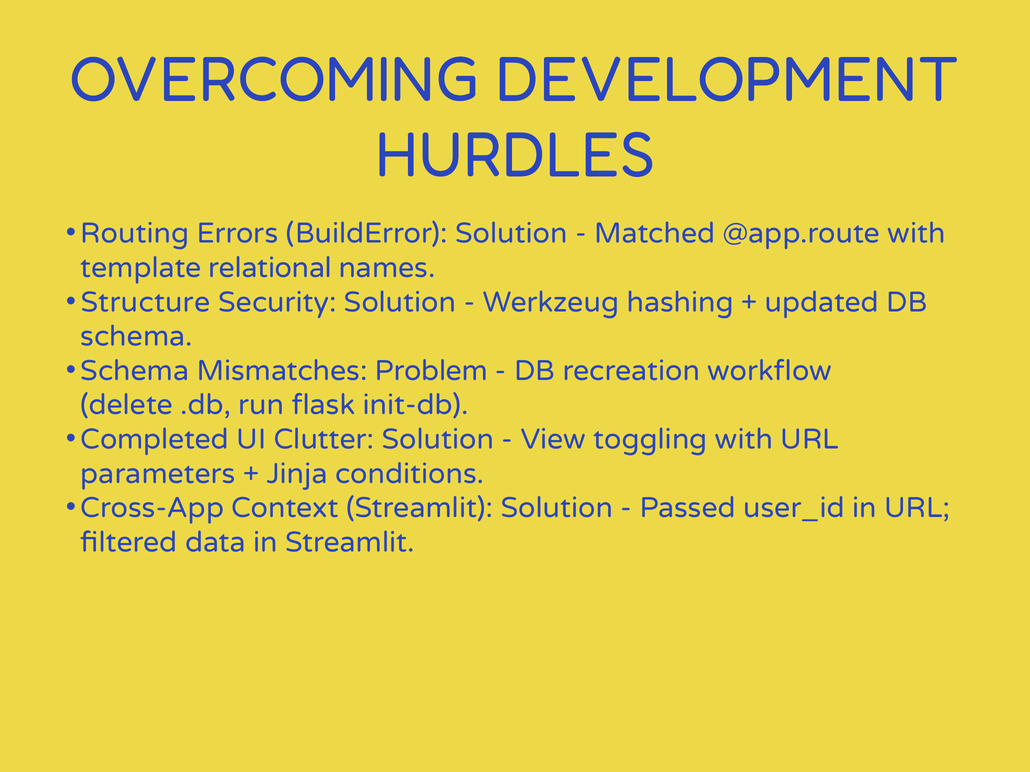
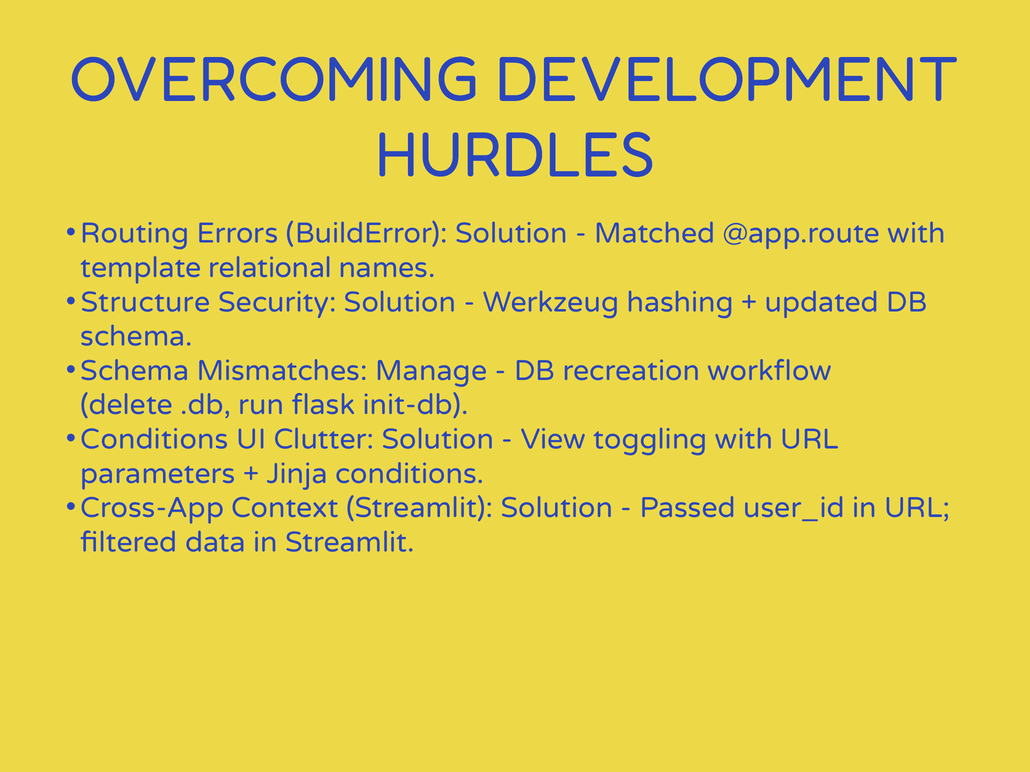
Problem: Problem -> Manage
Completed at (155, 440): Completed -> Conditions
